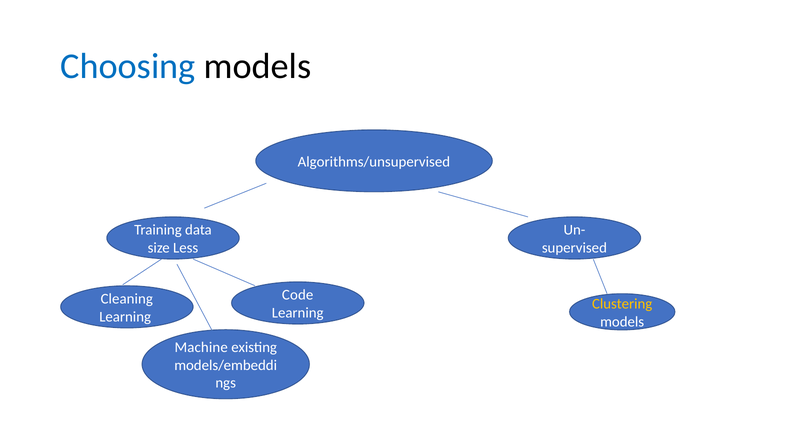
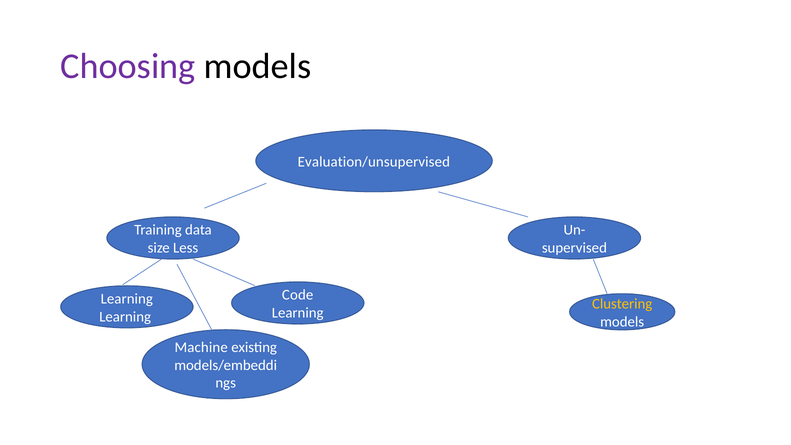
Choosing colour: blue -> purple
Algorithms/unsupervised: Algorithms/unsupervised -> Evaluation/unsupervised
Cleaning at (127, 299): Cleaning -> Learning
